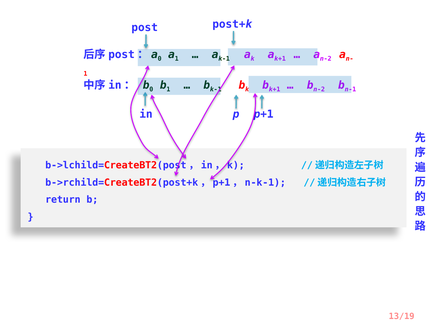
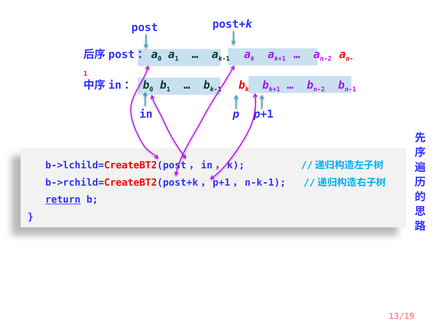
return underline: none -> present
